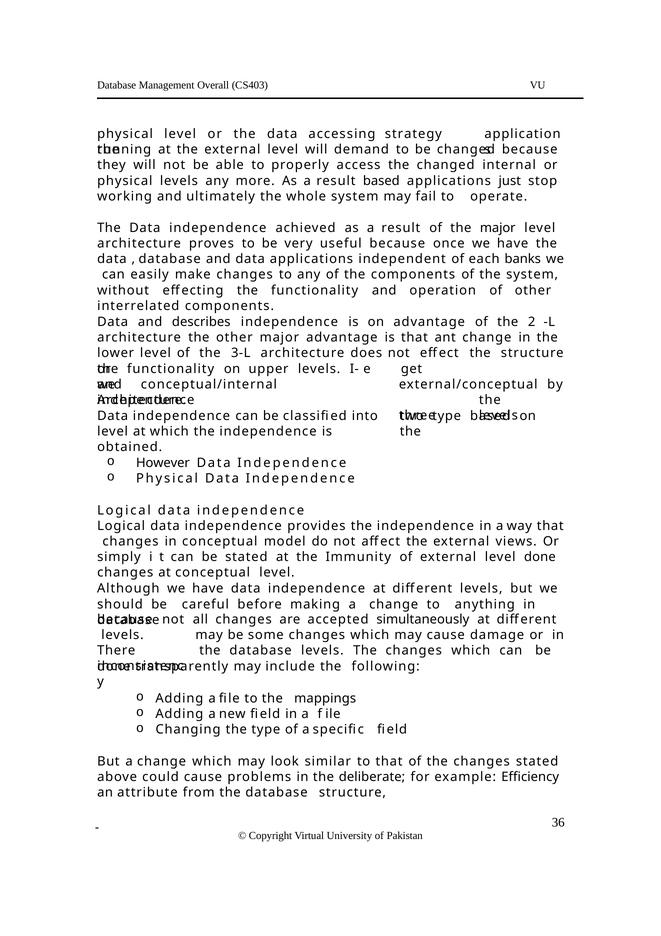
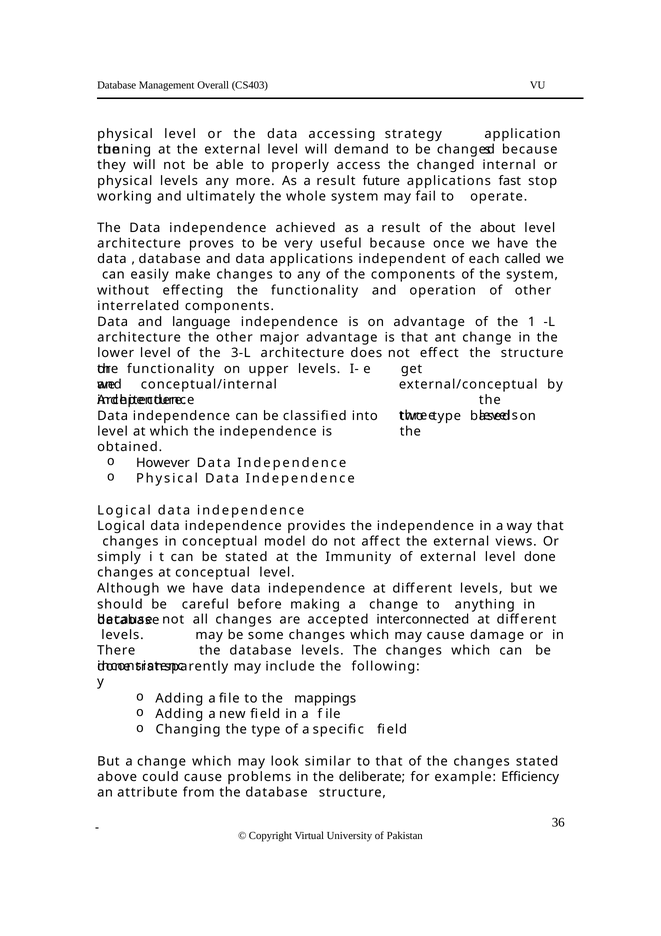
result based: based -> future
just: just -> fast
the major: major -> about
banks: banks -> called
describes: describes -> language
2: 2 -> 1
simultaneously: simultaneously -> interconnected
